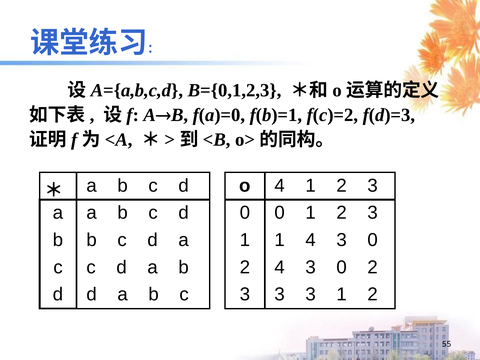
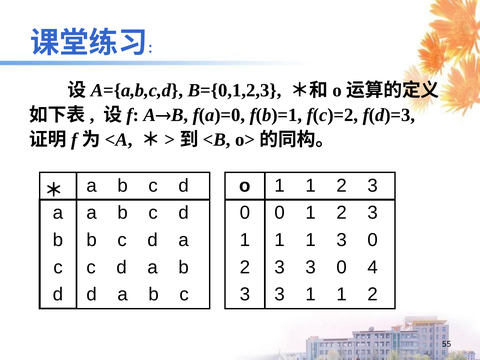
o 4: 4 -> 1
1 1 4: 4 -> 1
4 at (280, 267): 4 -> 3
2 at (373, 267): 2 -> 4
3 3 3: 3 -> 1
